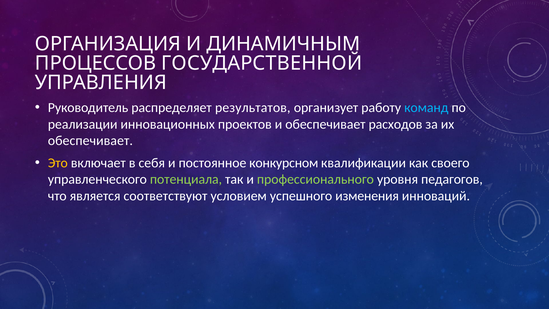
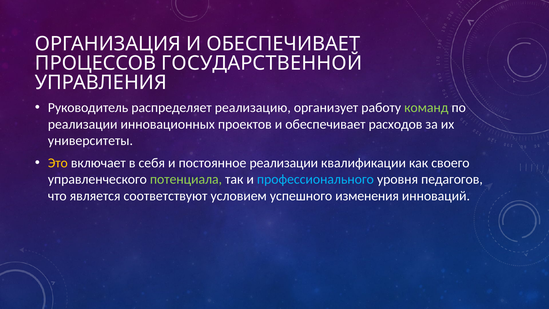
ОРГАНИЗАЦИЯ И ДИНАМИЧНЫМ: ДИНАМИЧНЫМ -> ОБЕСПЕЧИВАЕТ
результатов: результатов -> реализацию
команд colour: light blue -> light green
обеспечивает at (90, 141): обеспечивает -> университеты
постоянное конкурсном: конкурсном -> реализации
профессионального colour: light green -> light blue
